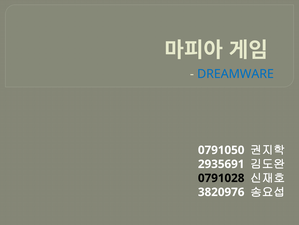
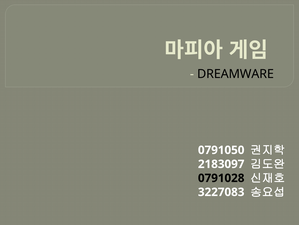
DREAMWARE colour: blue -> black
2935691: 2935691 -> 2183097
3820976: 3820976 -> 3227083
